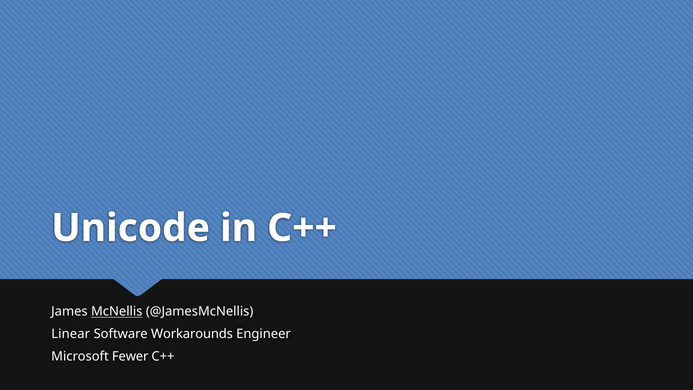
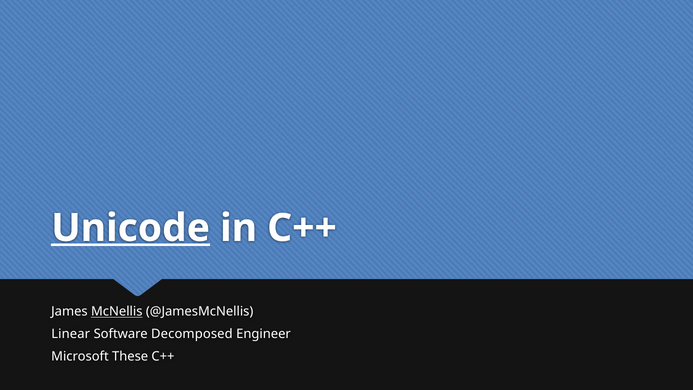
Unicode underline: none -> present
Workarounds: Workarounds -> Decomposed
Fewer: Fewer -> These
